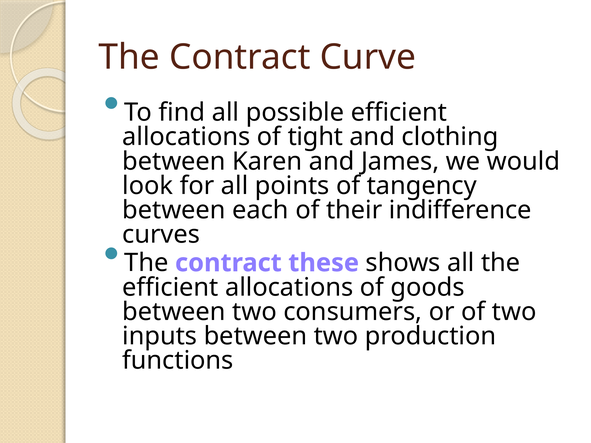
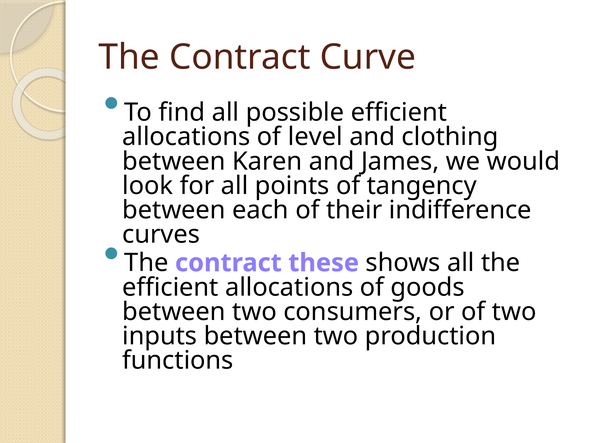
tight: tight -> level
